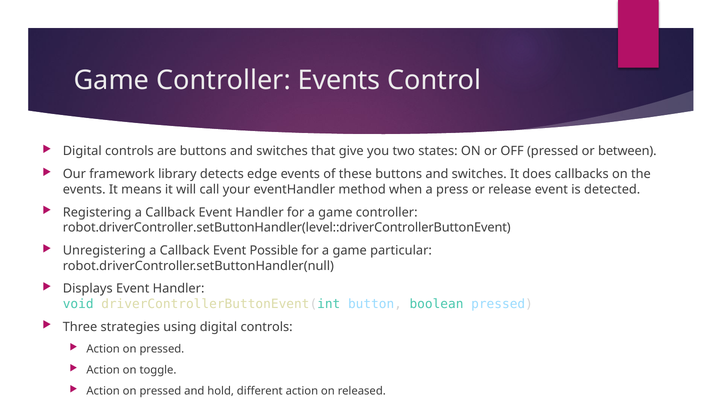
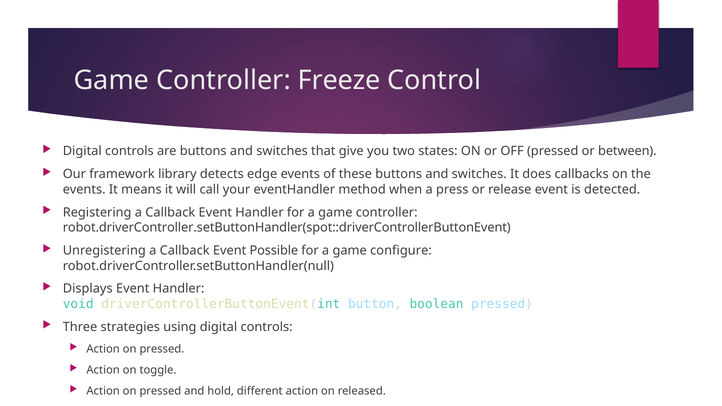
Controller Events: Events -> Freeze
robot.driverController.setButtonHandler(level::driverControllerButtonEvent: robot.driverController.setButtonHandler(level::driverControllerButtonEvent -> robot.driverController.setButtonHandler(spot::driverControllerButtonEvent
particular: particular -> configure
